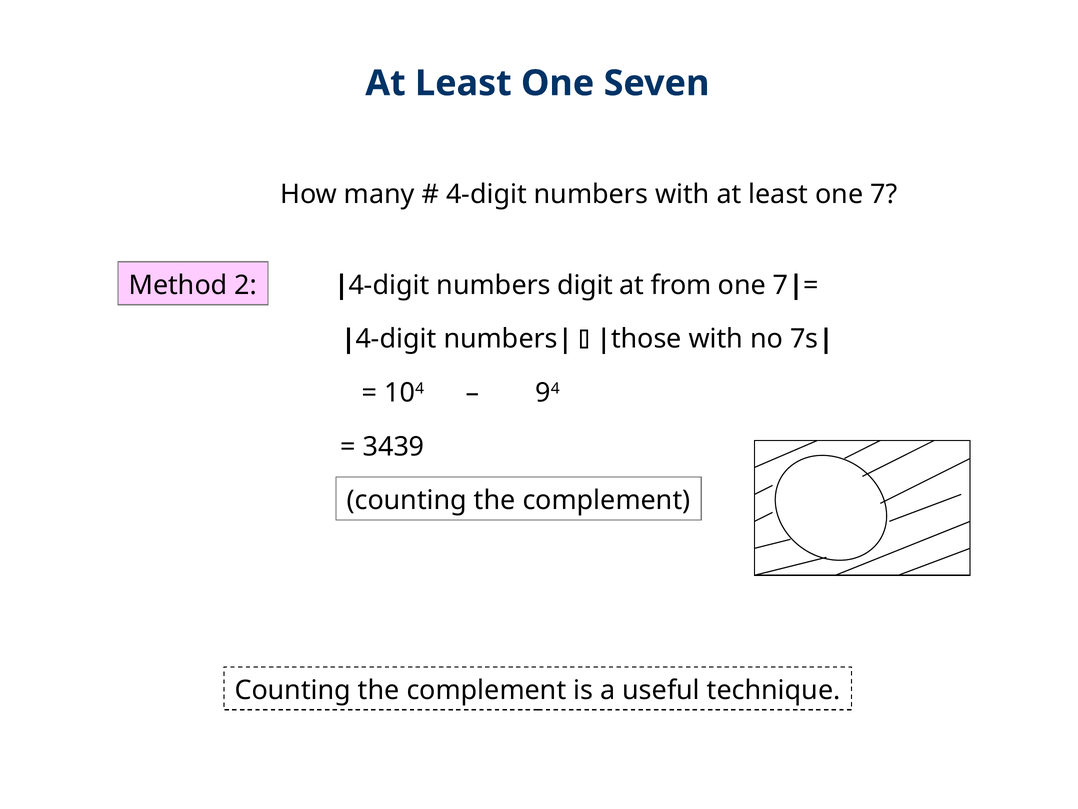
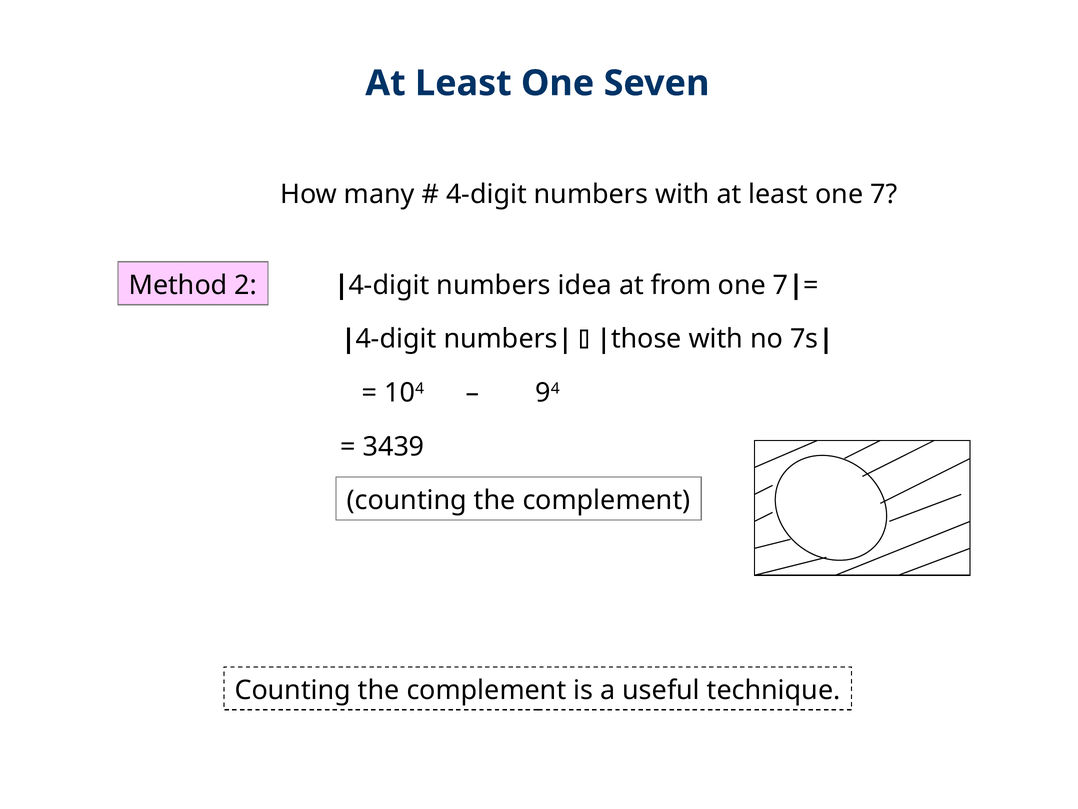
digit: digit -> idea
